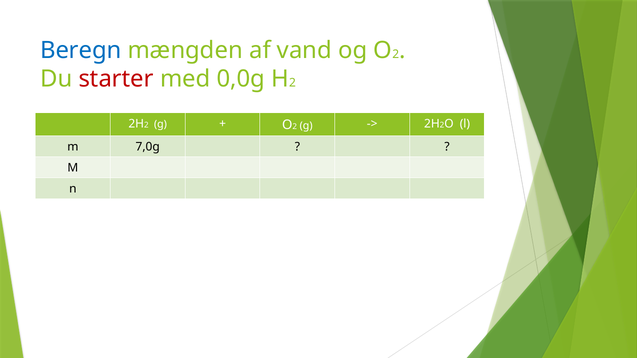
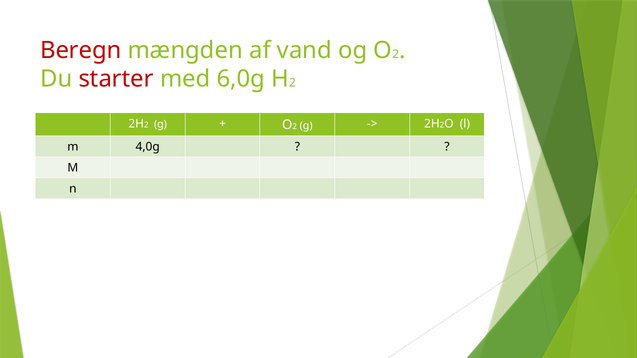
Beregn colour: blue -> red
0,0g: 0,0g -> 6,0g
7,0g: 7,0g -> 4,0g
